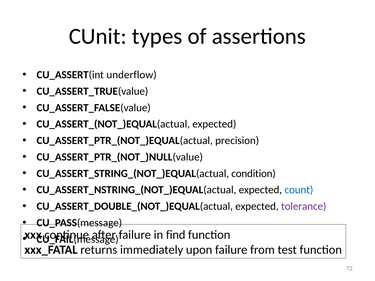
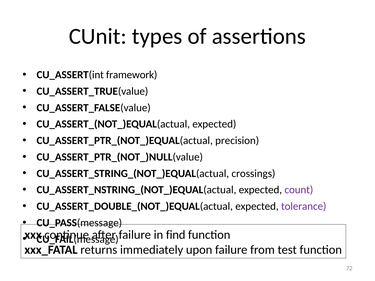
underflow: underflow -> framework
condition: condition -> crossings
count colour: blue -> purple
